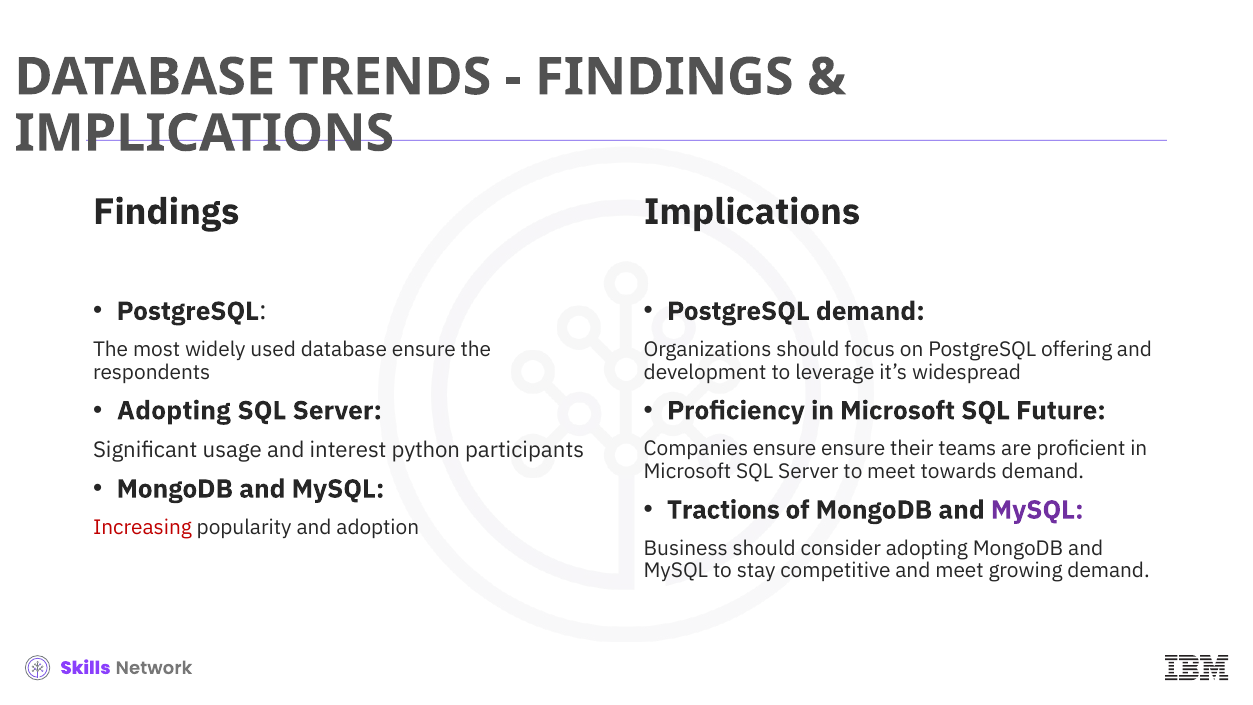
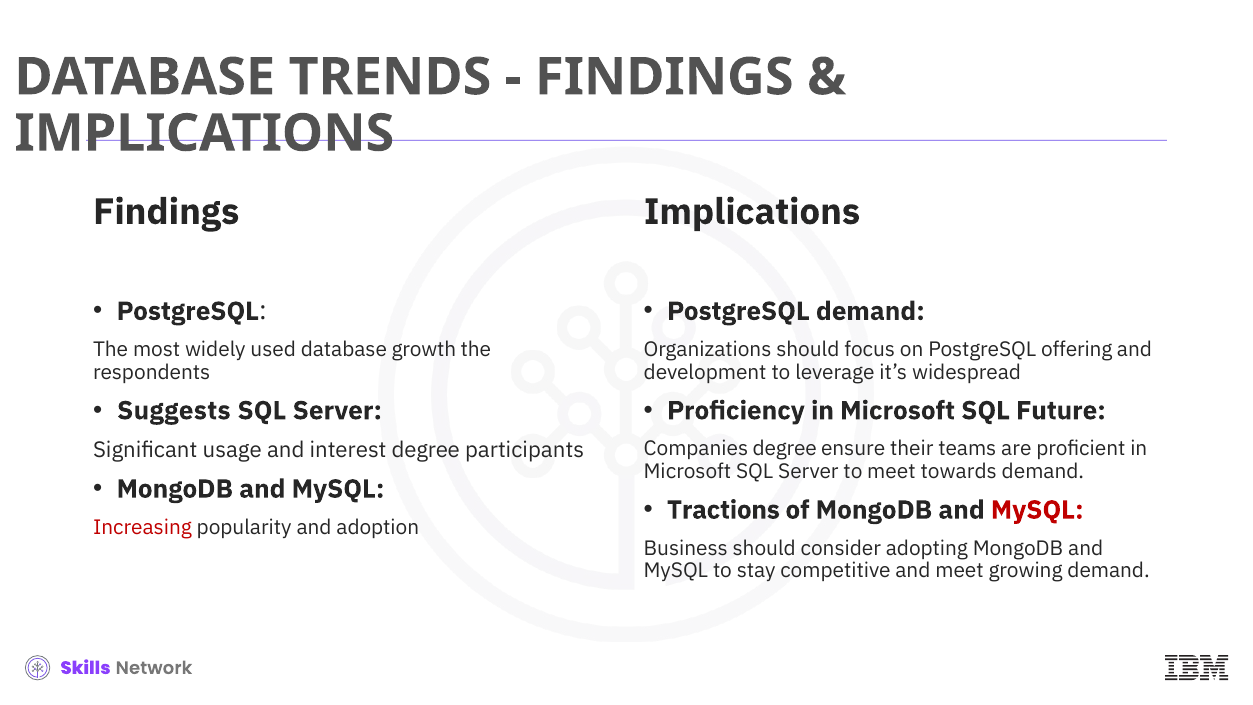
database ensure: ensure -> growth
Adopting at (174, 411): Adopting -> Suggests
Companies ensure: ensure -> degree
interest python: python -> degree
MySQL at (1037, 510) colour: purple -> red
